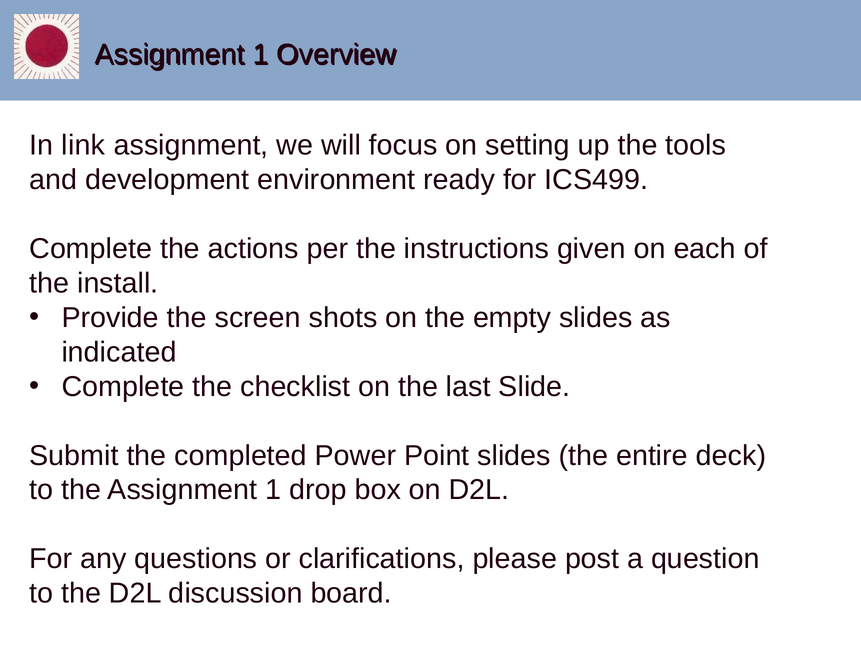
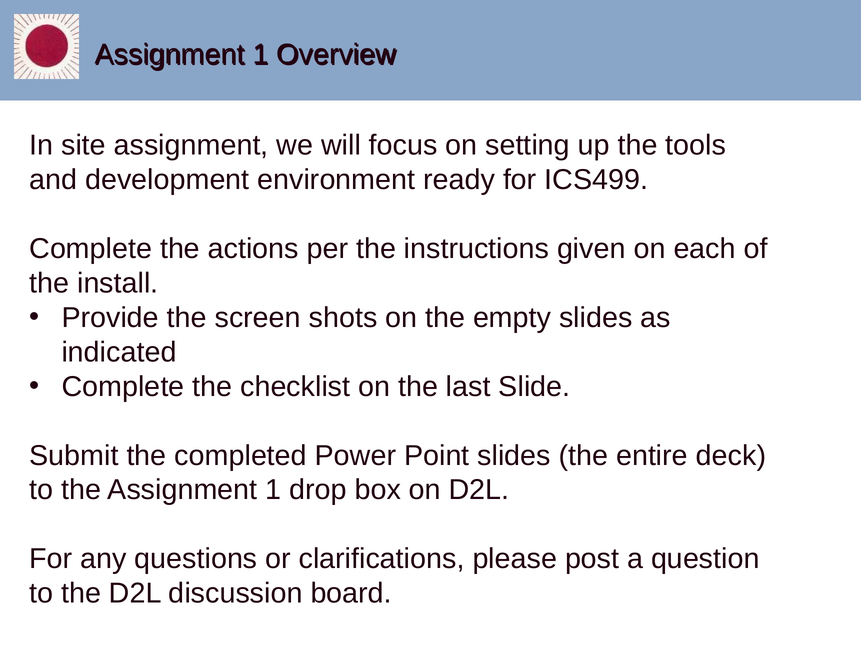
link: link -> site
